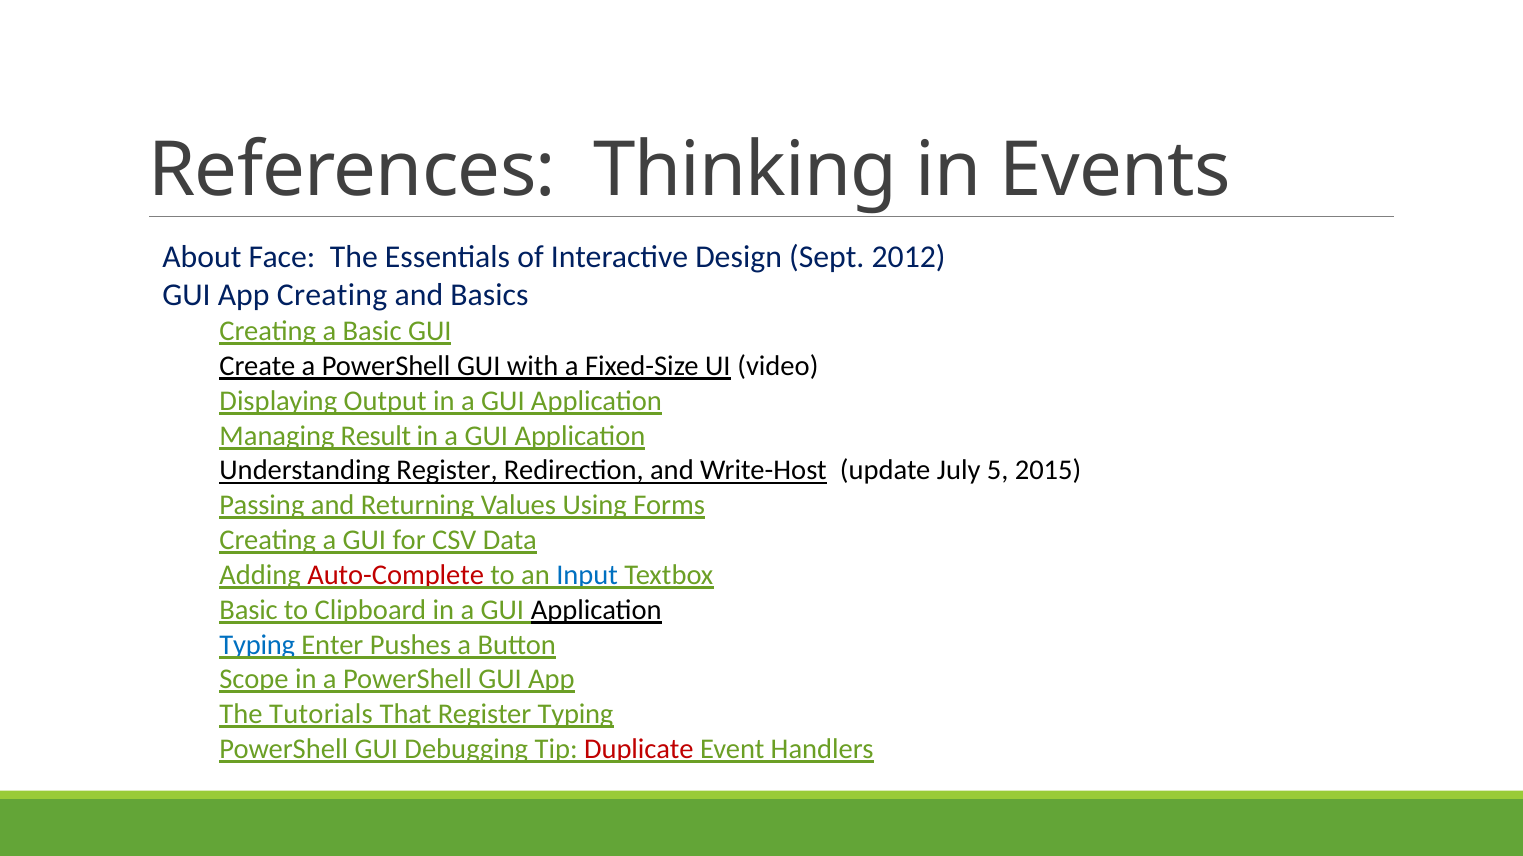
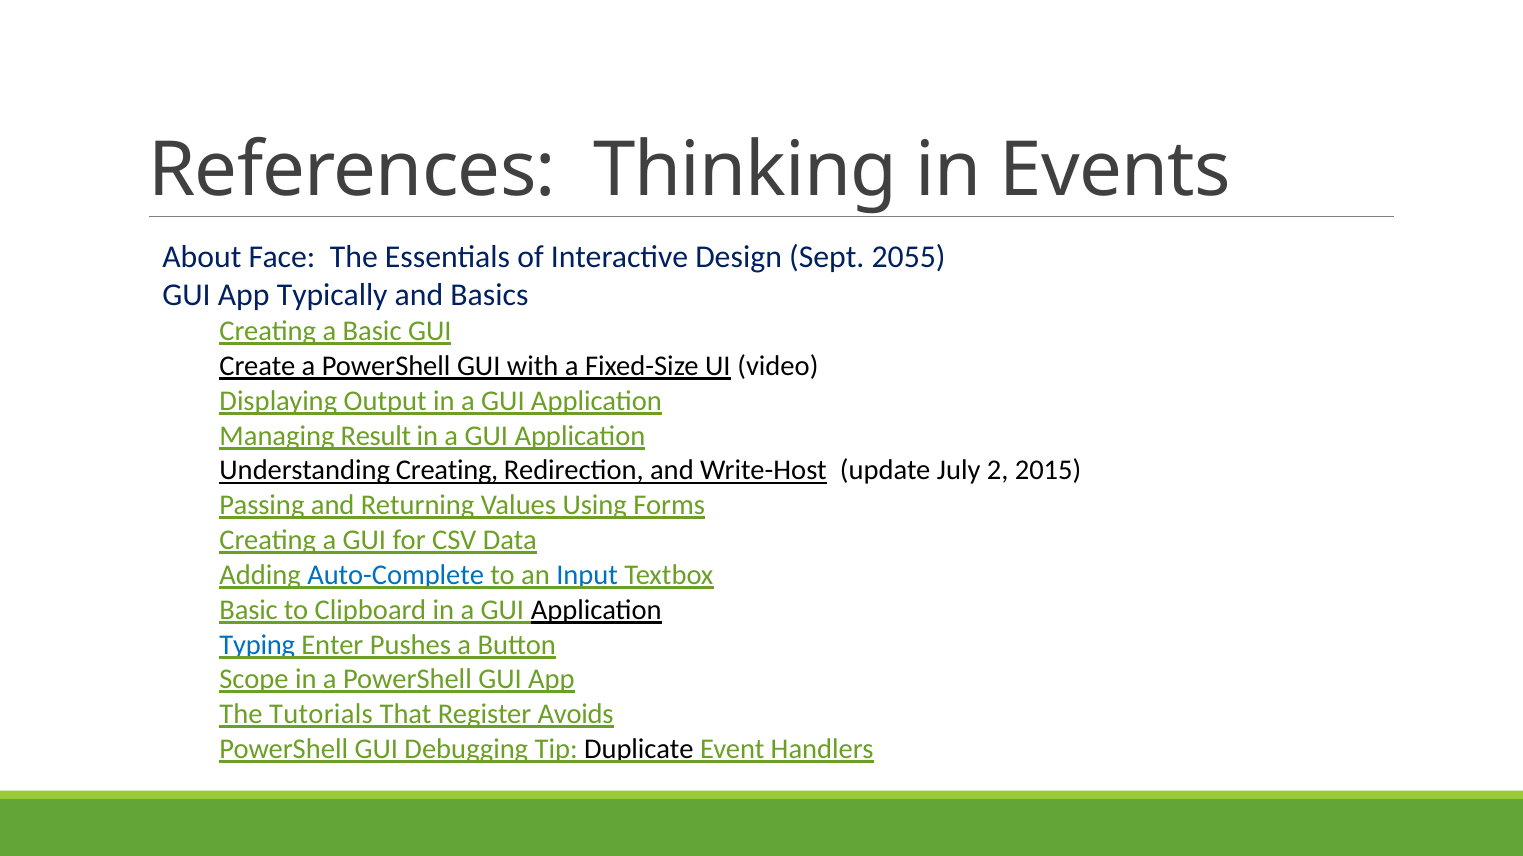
2012: 2012 -> 2055
App Creating: Creating -> Typically
Understanding Register: Register -> Creating
5: 5 -> 2
Auto-Complete colour: red -> blue
Register Typing: Typing -> Avoids
Duplicate colour: red -> black
